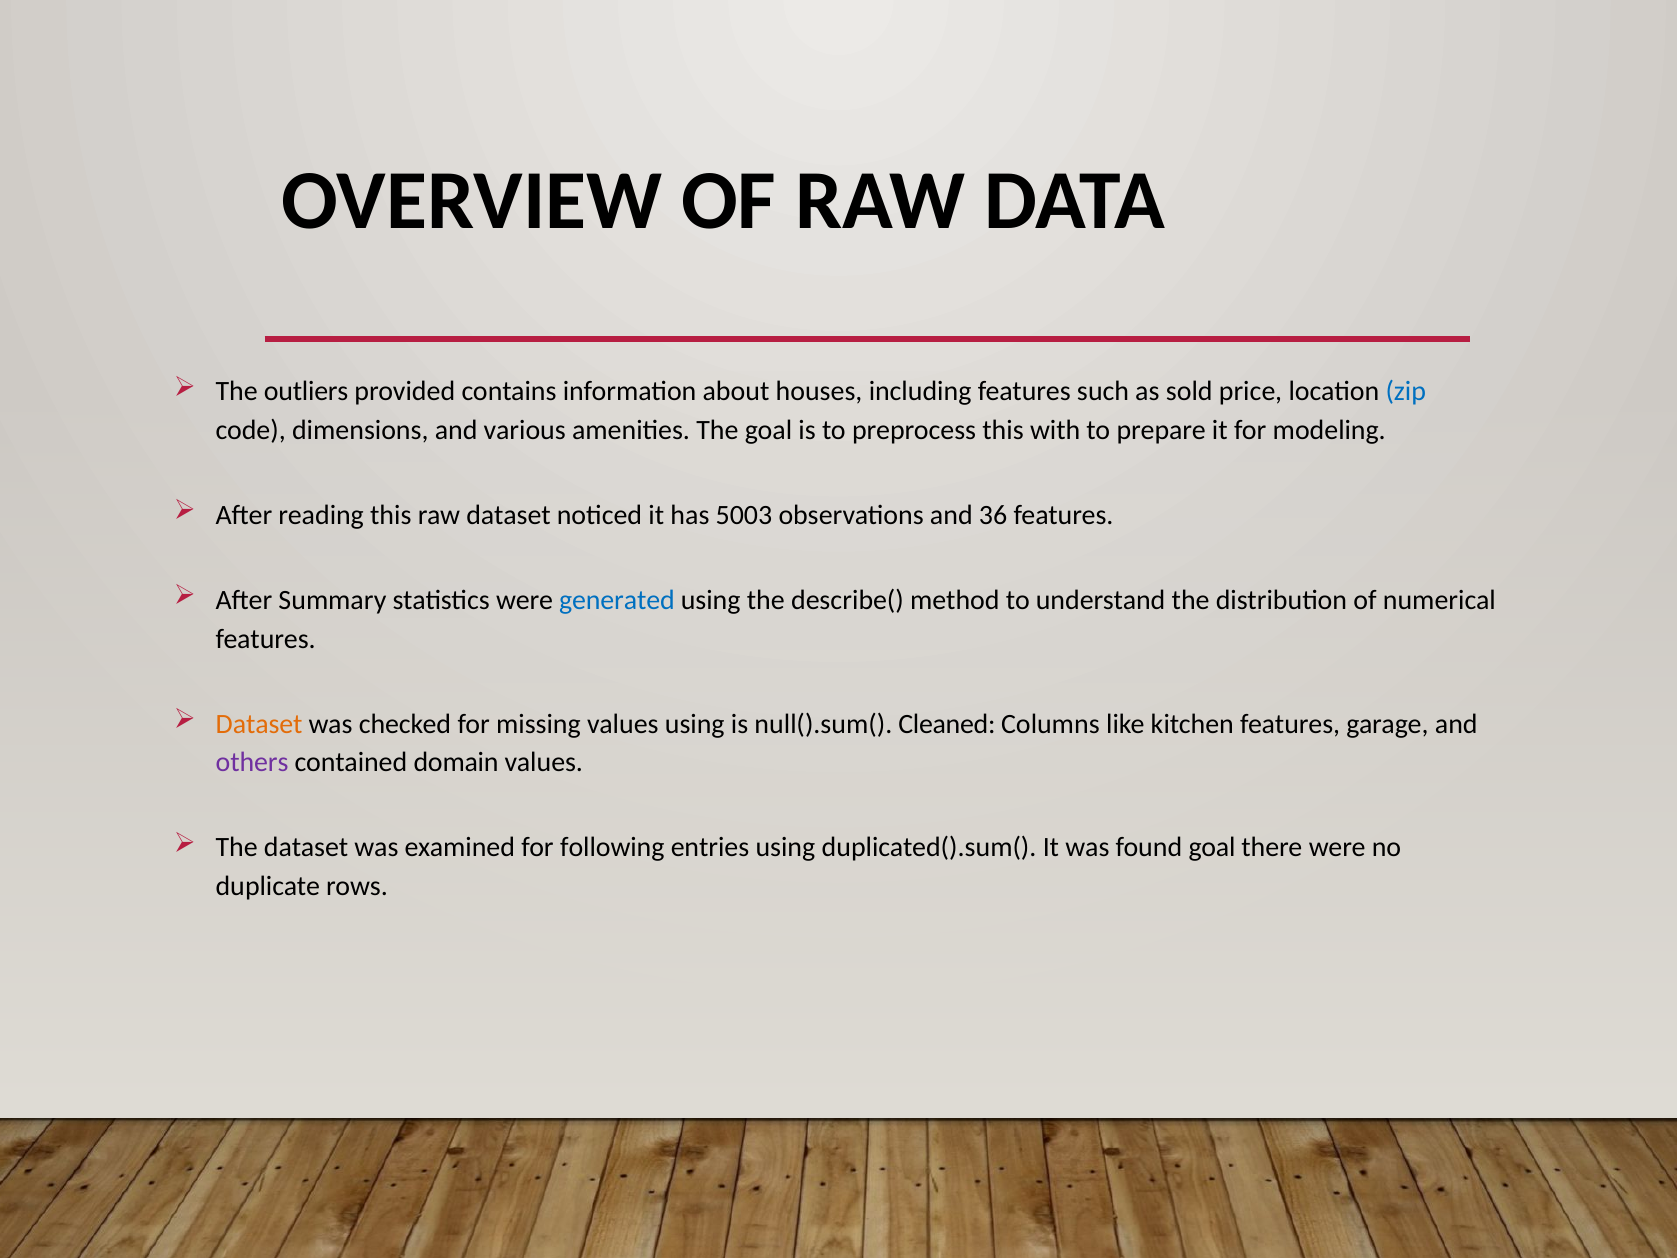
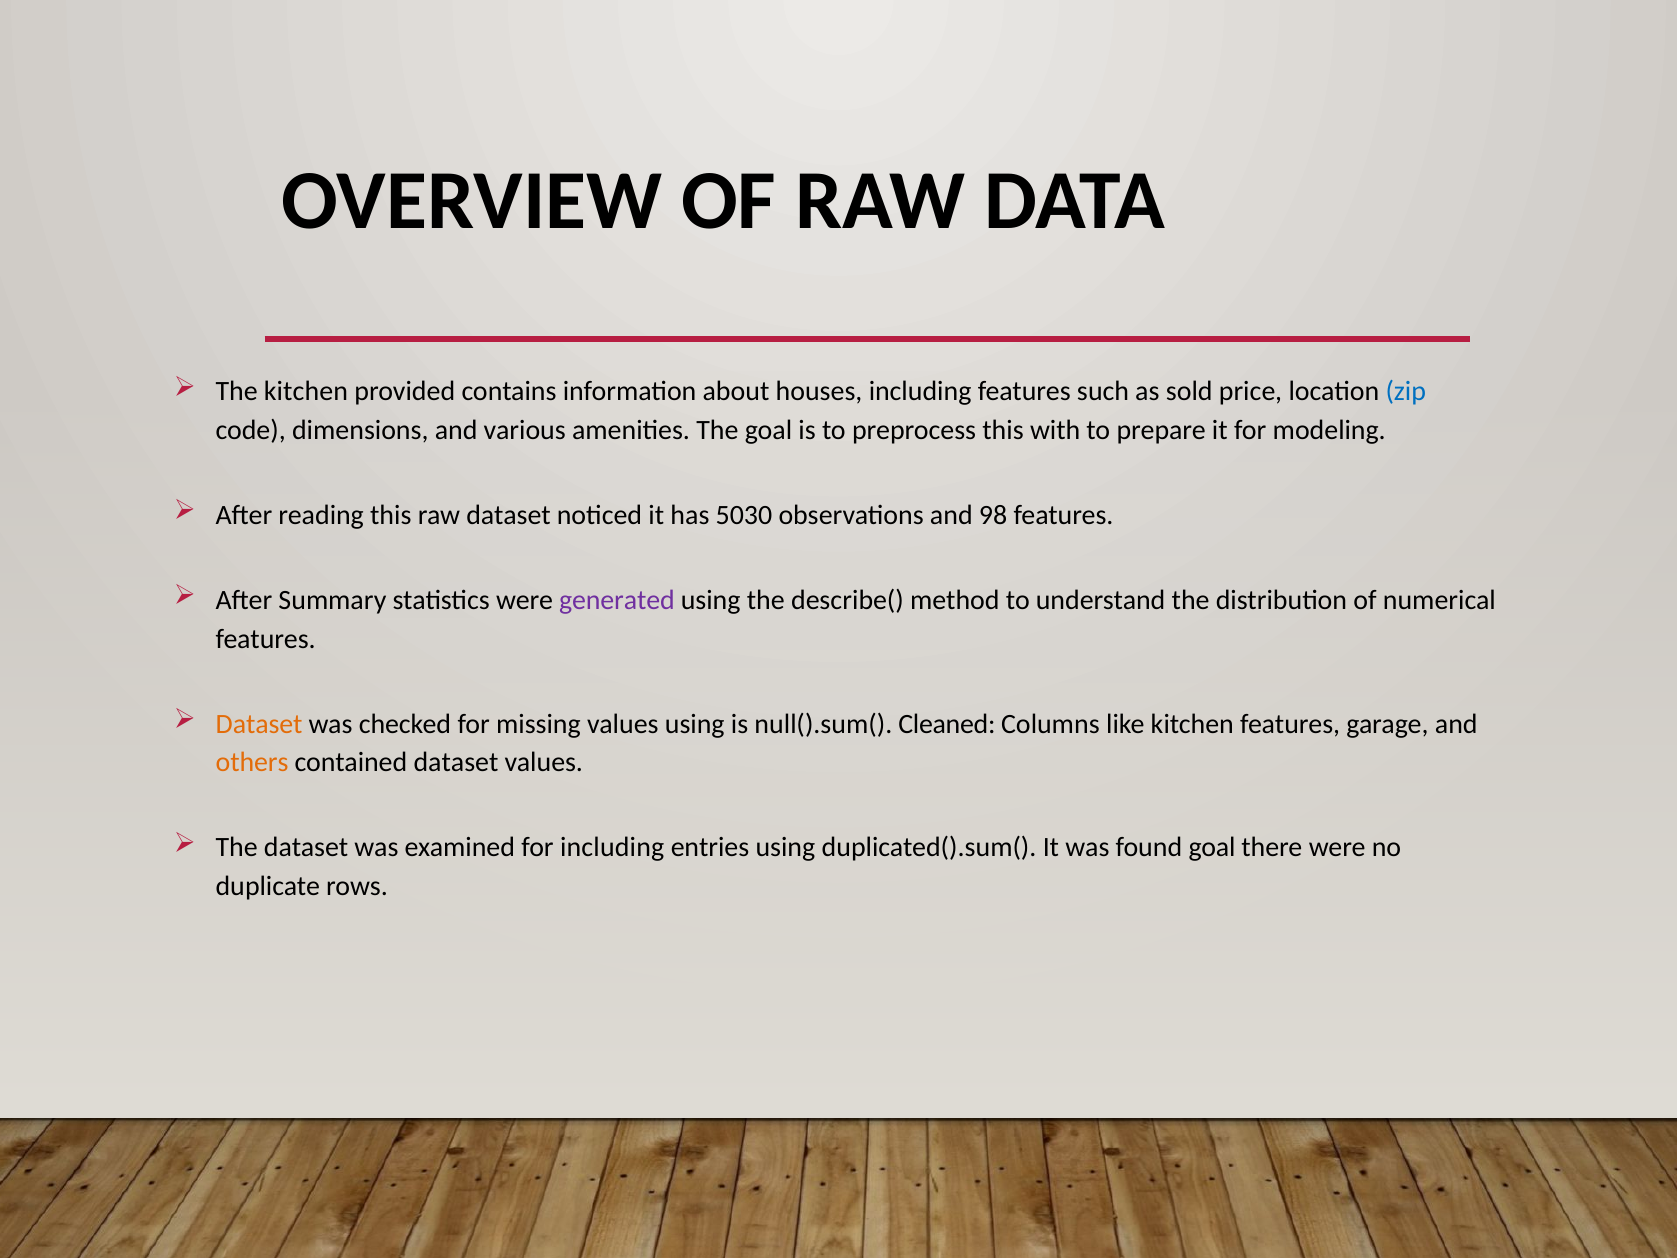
The outliers: outliers -> kitchen
5003: 5003 -> 5030
36: 36 -> 98
generated colour: blue -> purple
others colour: purple -> orange
contained domain: domain -> dataset
for following: following -> including
